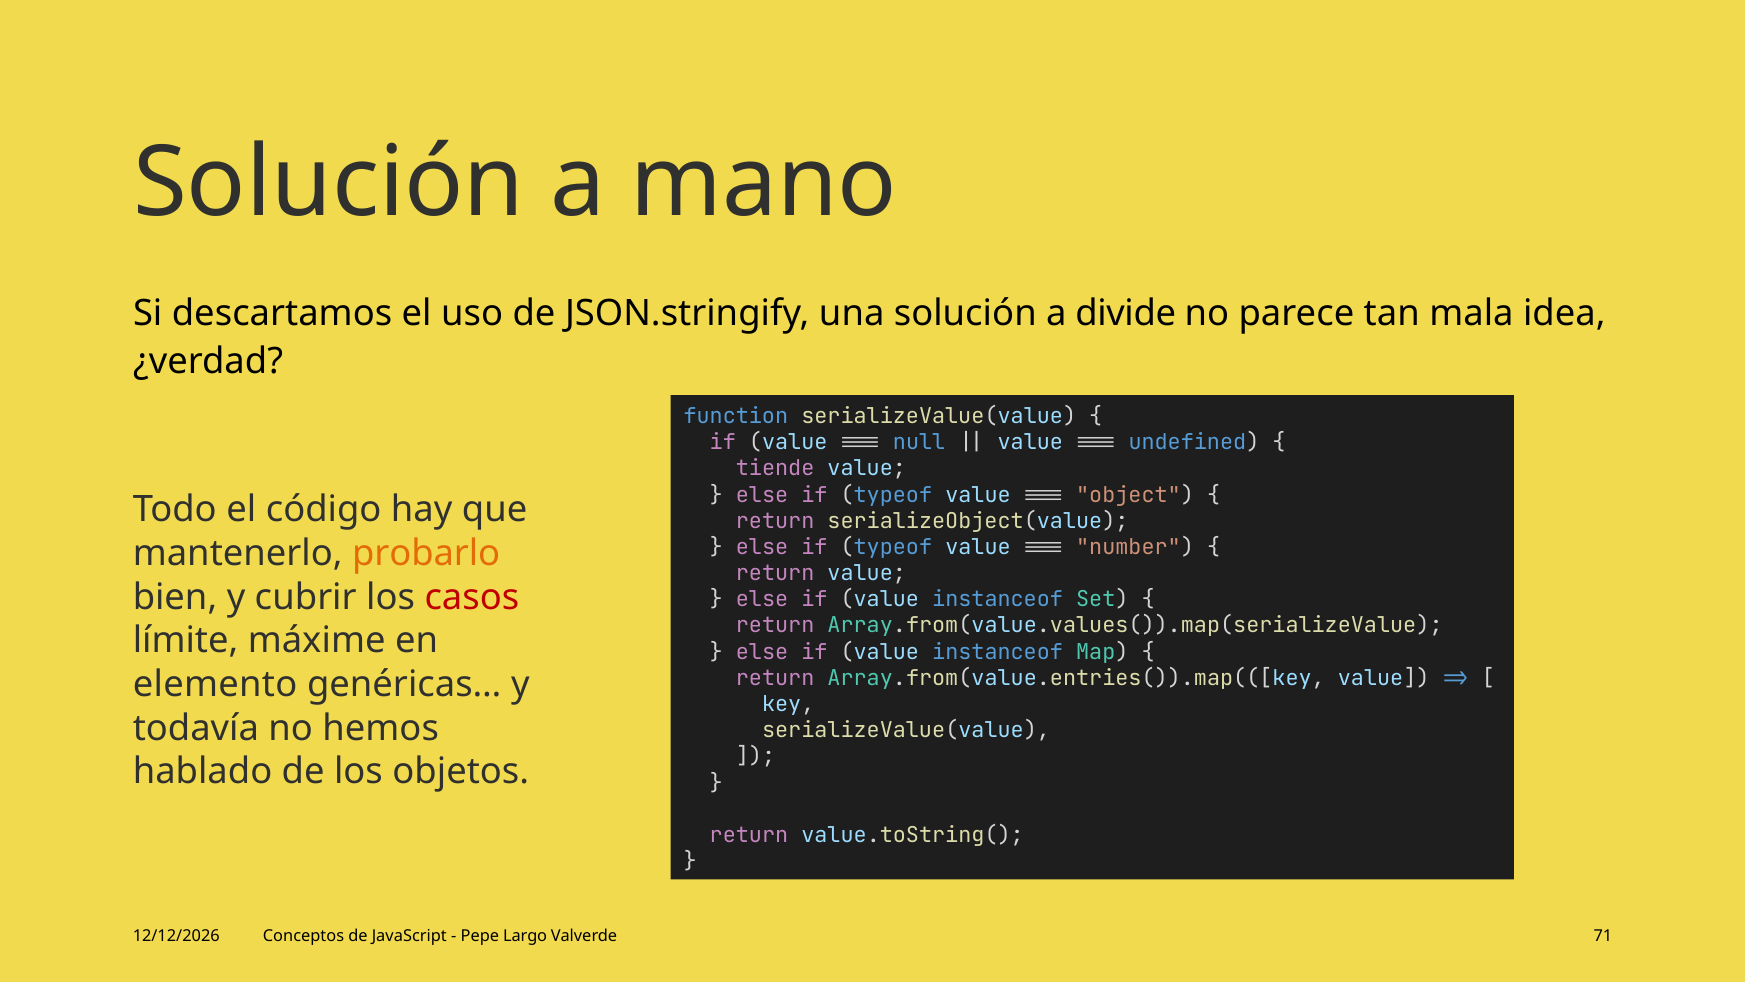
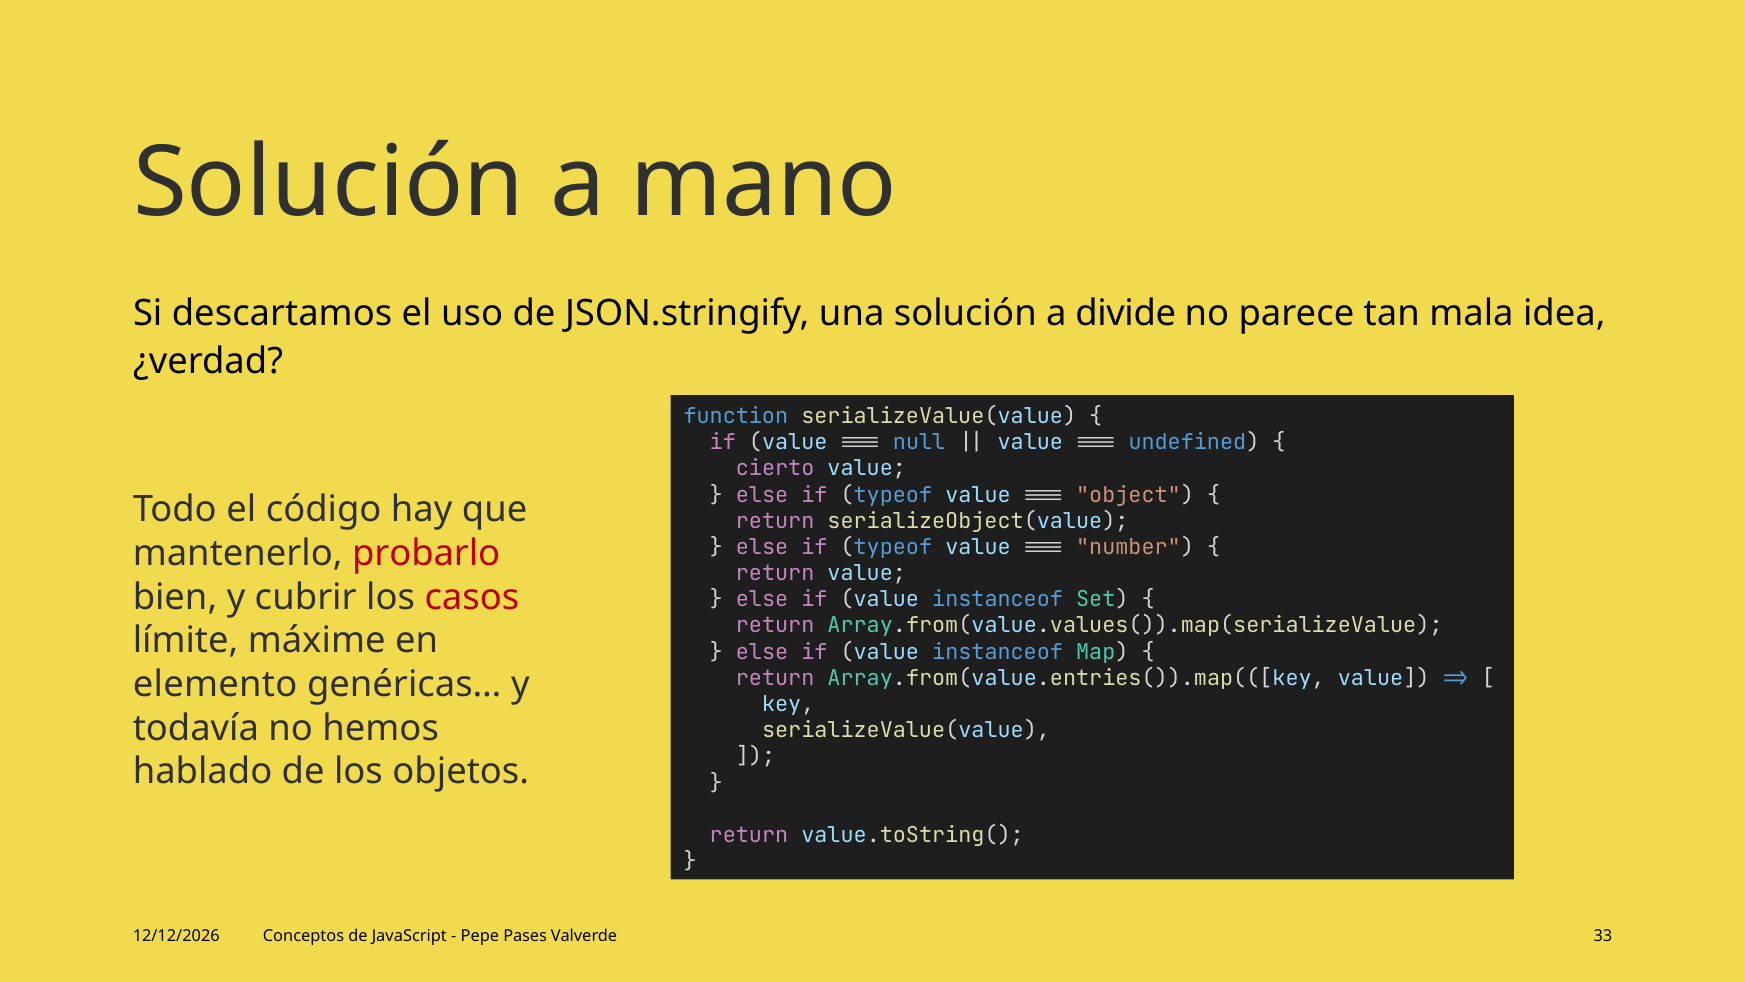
tiende: tiende -> cierto
probarlo colour: orange -> red
Largo: Largo -> Pases
71: 71 -> 33
